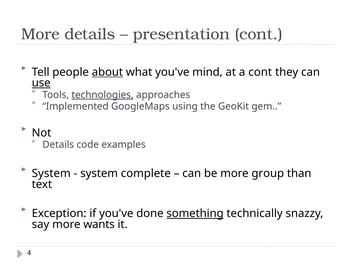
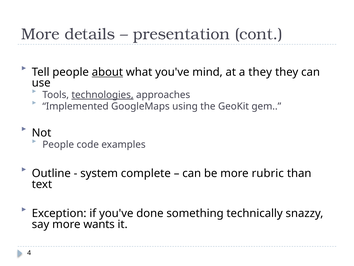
a cont: cont -> they
use underline: present -> none
Details at (58, 144): Details -> People
System at (51, 173): System -> Outline
group: group -> rubric
something underline: present -> none
